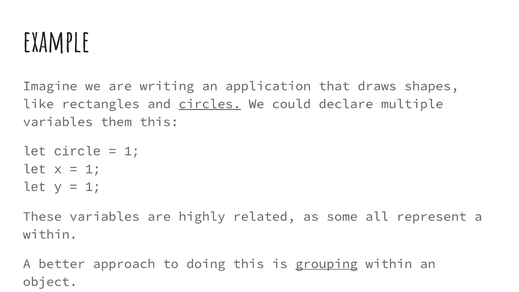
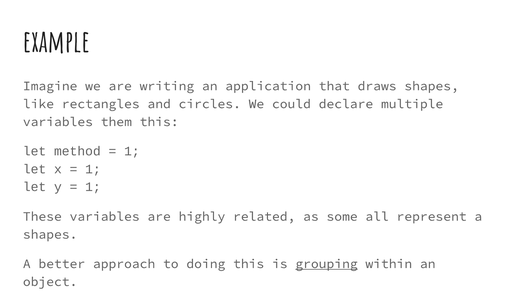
circles underline: present -> none
circle: circle -> method
within at (50, 234): within -> shapes
